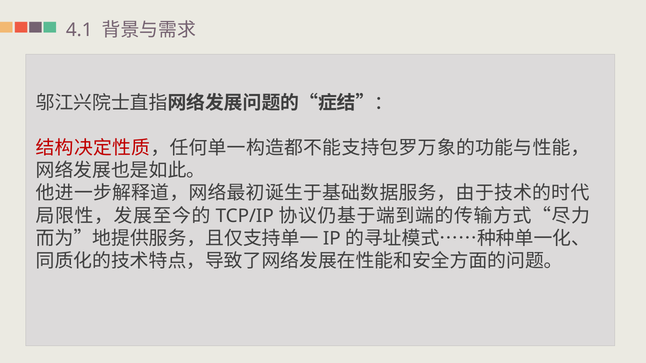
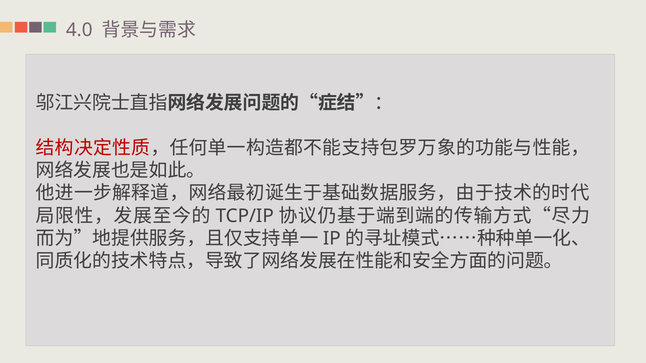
4.1: 4.1 -> 4.0
